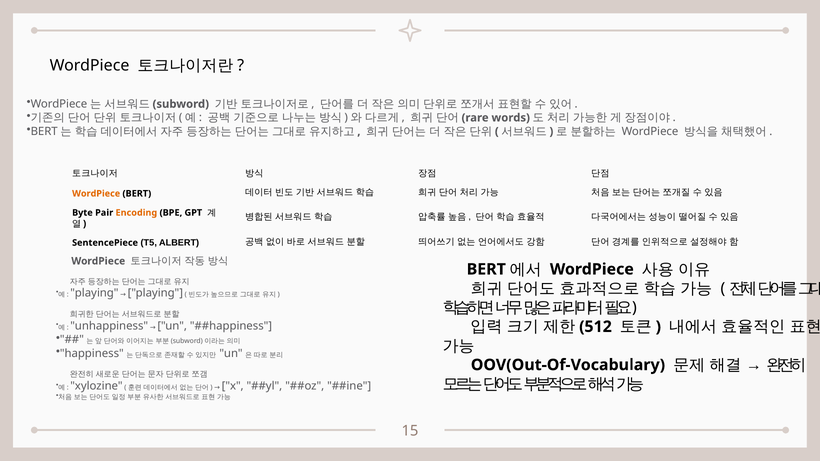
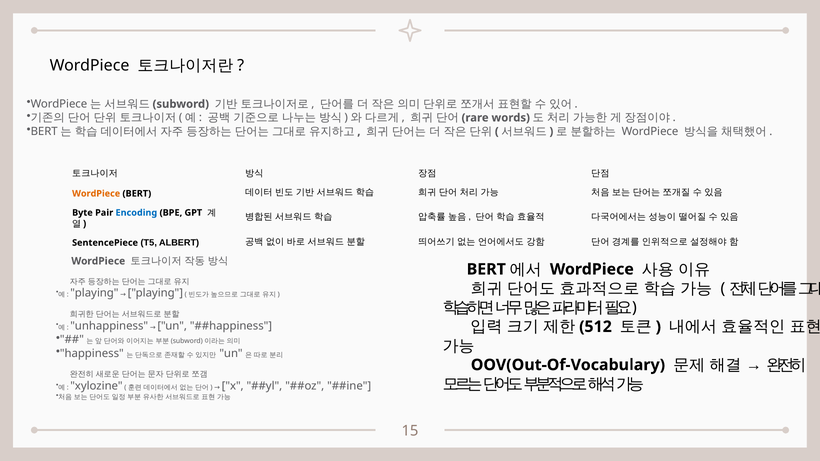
Encoding colour: orange -> blue
